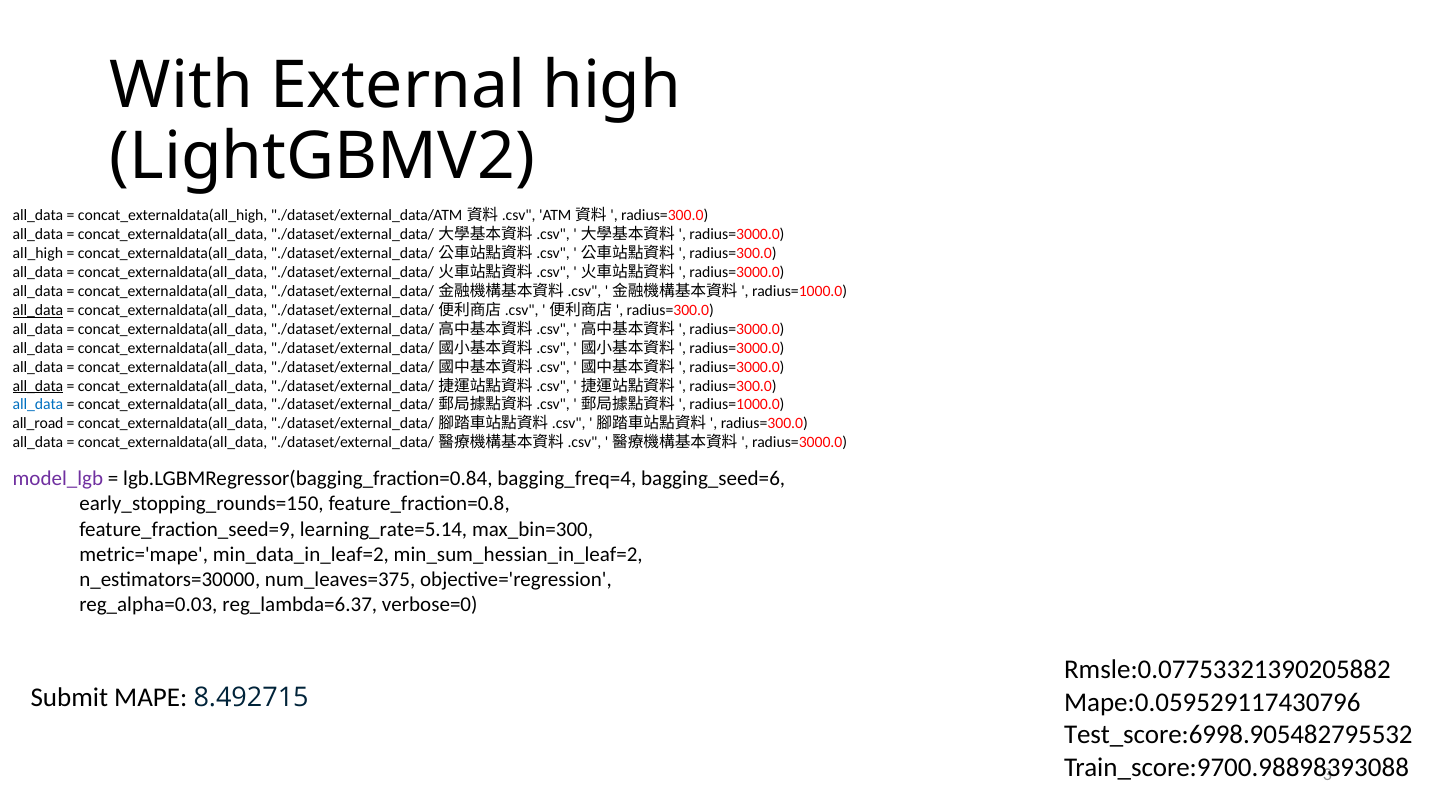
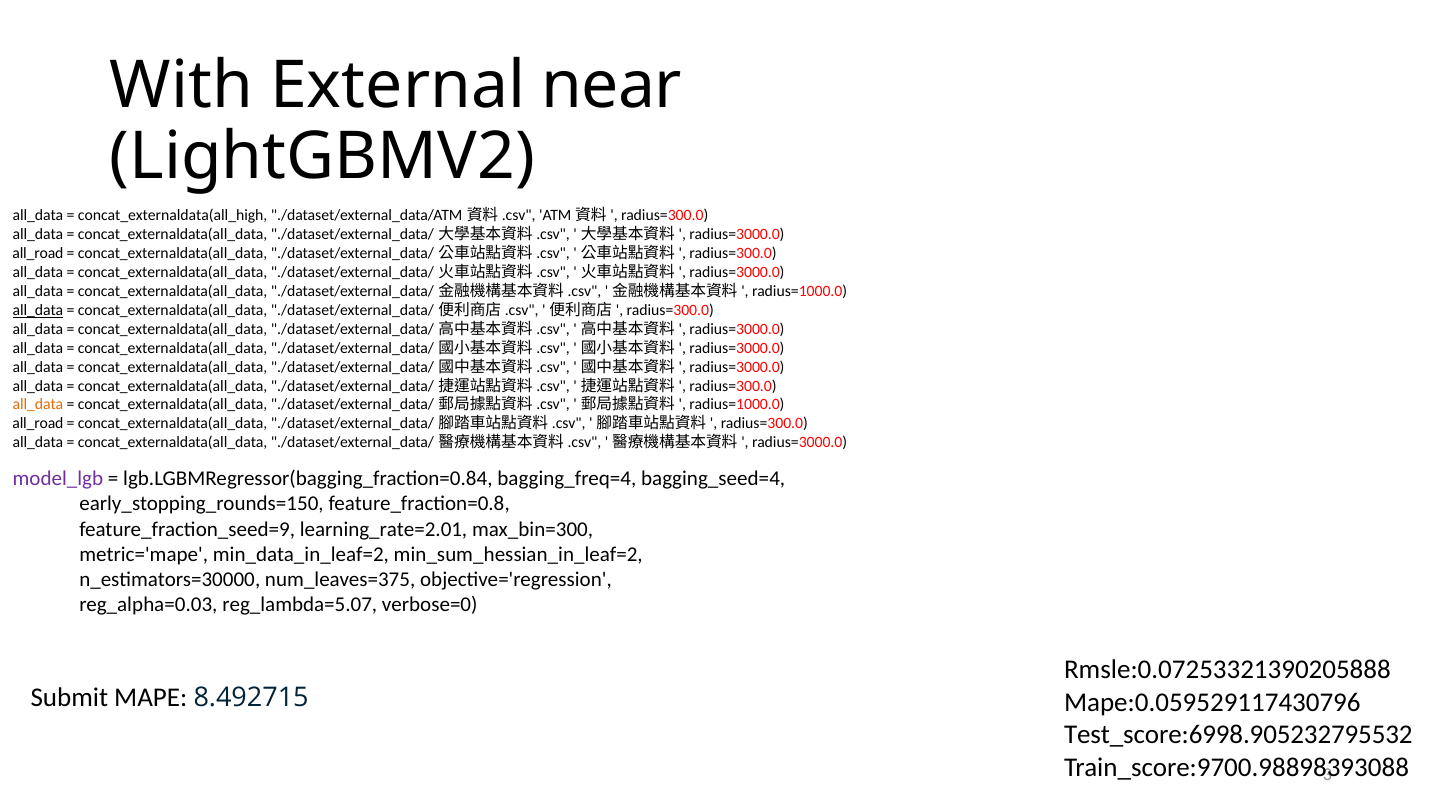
high: high -> near
all_high at (38, 254): all_high -> all_road
all_data at (38, 386) underline: present -> none
all_data at (38, 405) colour: blue -> orange
bagging_seed=6: bagging_seed=6 -> bagging_seed=4
learning_rate=5.14: learning_rate=5.14 -> learning_rate=2.01
reg_lambda=6.37: reg_lambda=6.37 -> reg_lambda=5.07
Rmsle:0.07753321390205882: Rmsle:0.07753321390205882 -> Rmsle:0.07253321390205888
Test_score:6998.905482795532: Test_score:6998.905482795532 -> Test_score:6998.905232795532
